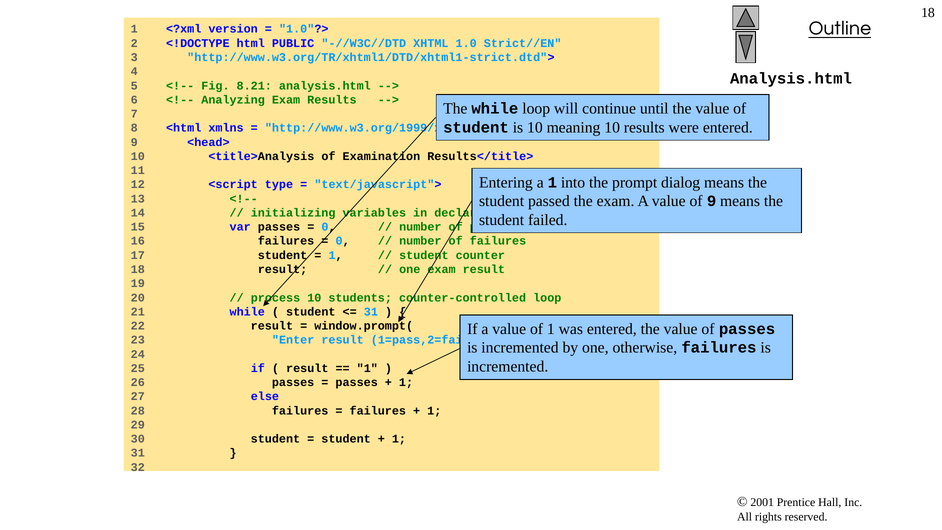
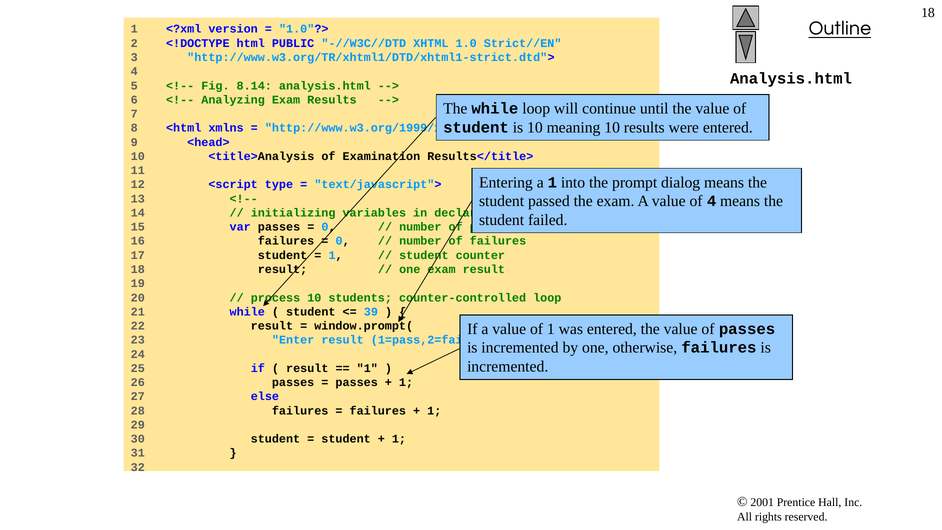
8.21: 8.21 -> 8.14
of 9: 9 -> 4
31 at (371, 312): 31 -> 39
